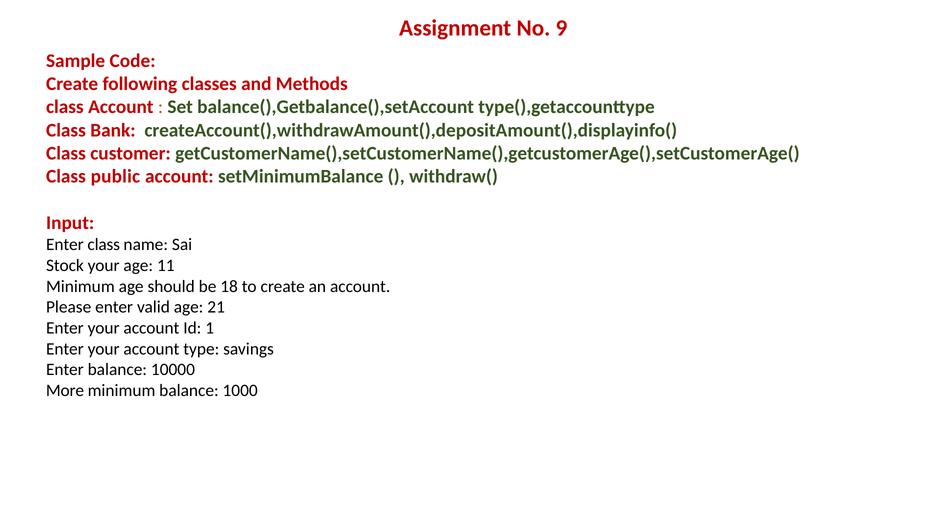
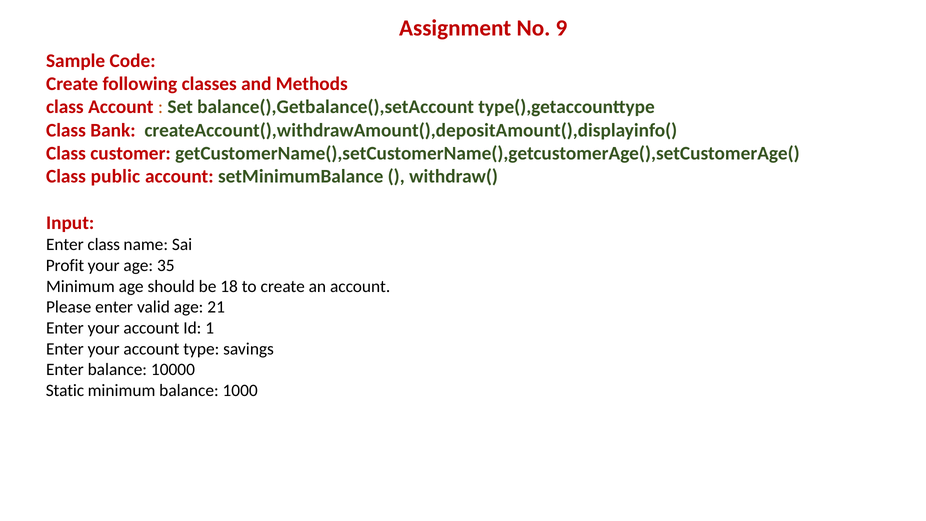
Stock: Stock -> Profit
11: 11 -> 35
More: More -> Static
